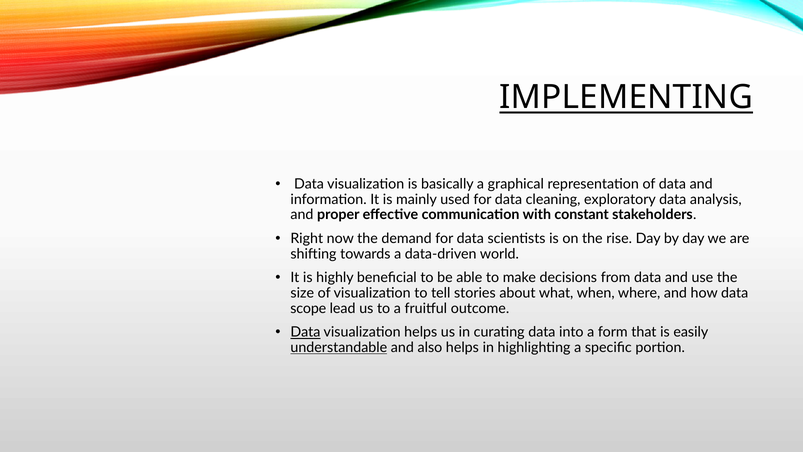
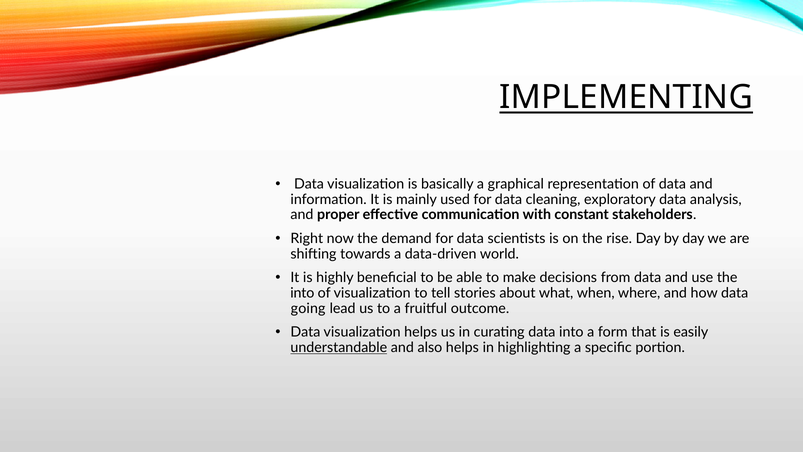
size at (302, 293): size -> into
scope: scope -> going
Data at (305, 332) underline: present -> none
